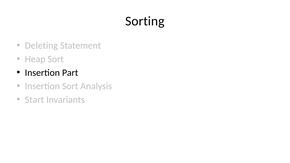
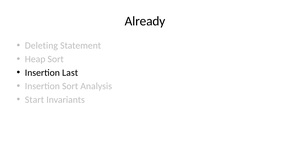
Sorting: Sorting -> Already
Part: Part -> Last
